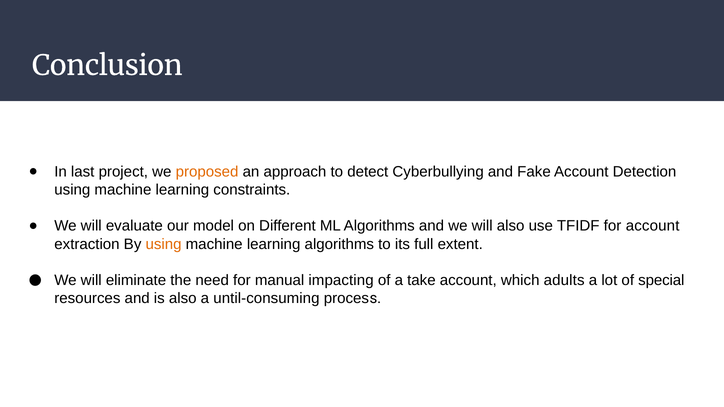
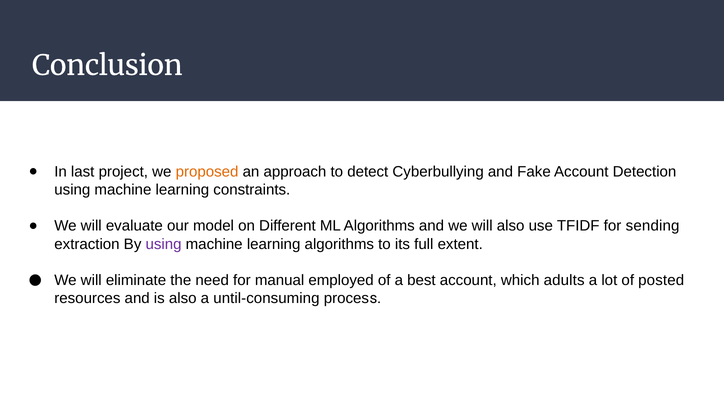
for account: account -> sending
using at (164, 244) colour: orange -> purple
impacting: impacting -> employed
take: take -> best
special: special -> posted
